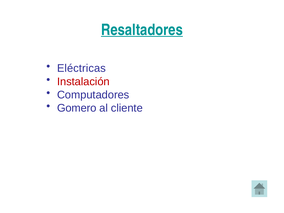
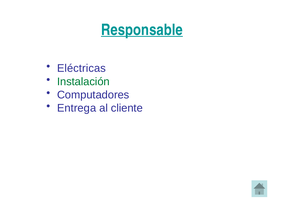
Resaltadores: Resaltadores -> Responsable
Instalación colour: red -> green
Gomero: Gomero -> Entrega
